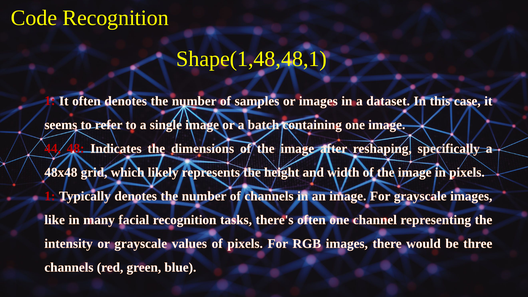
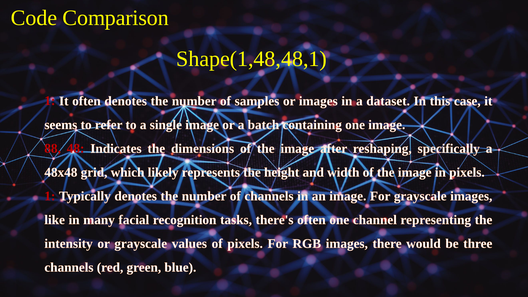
Code Recognition: Recognition -> Comparison
44: 44 -> 88
